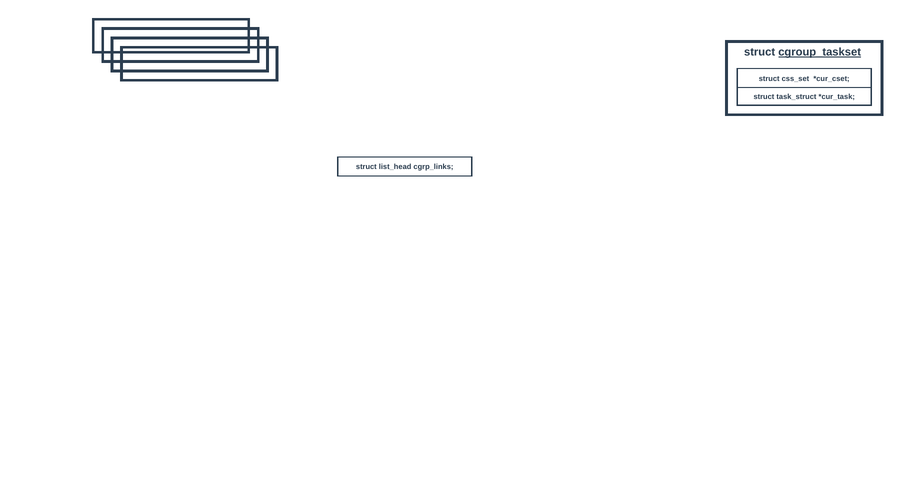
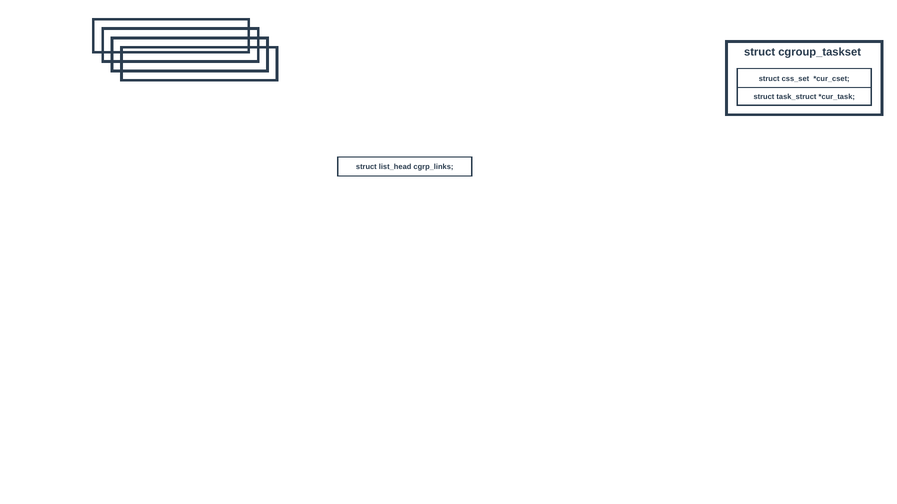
cgroup_taskset underline: present -> none
